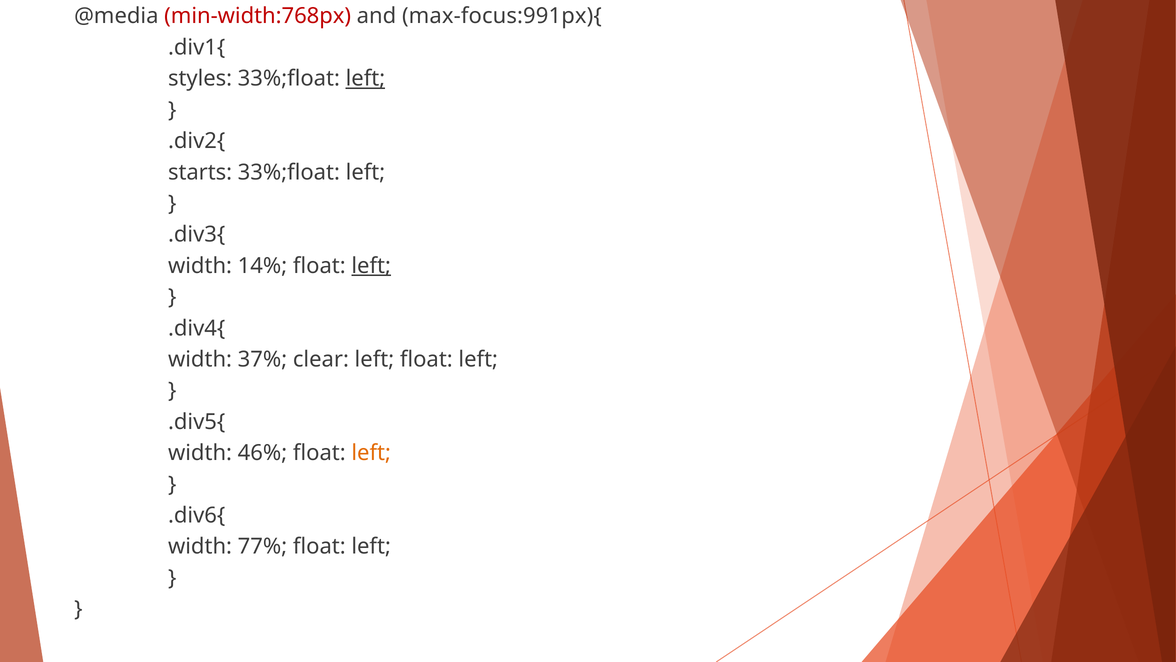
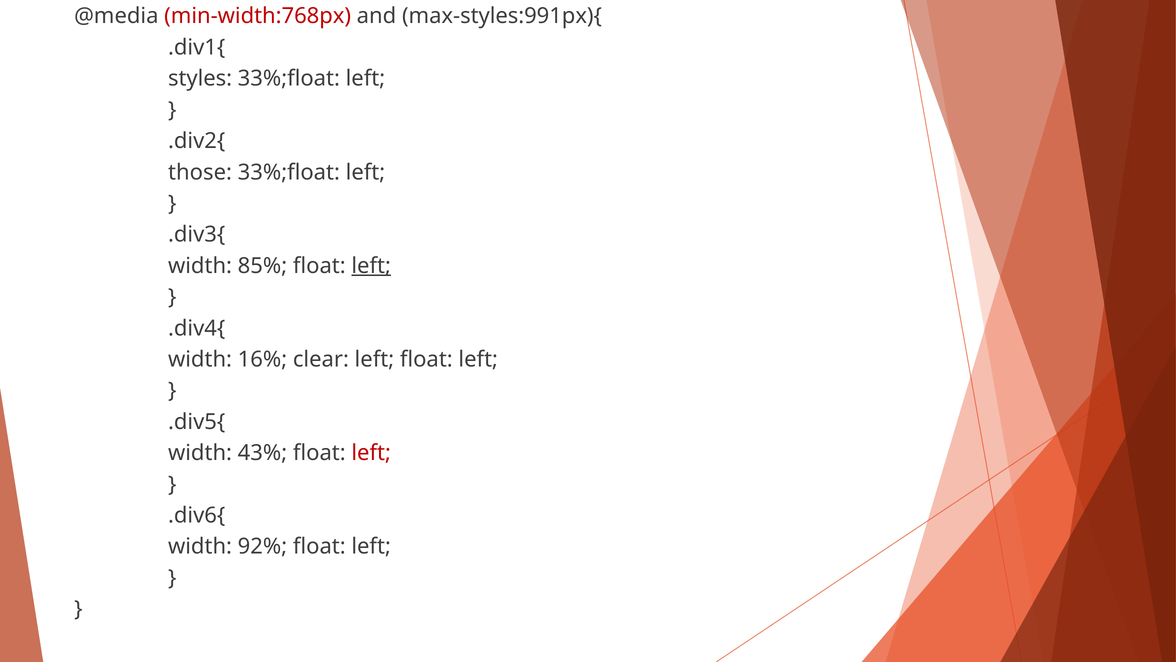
max-focus:991px){: max-focus:991px){ -> max-styles:991px){
left at (365, 79) underline: present -> none
starts: starts -> those
14%: 14% -> 85%
37%: 37% -> 16%
46%: 46% -> 43%
left at (371, 453) colour: orange -> red
77%: 77% -> 92%
